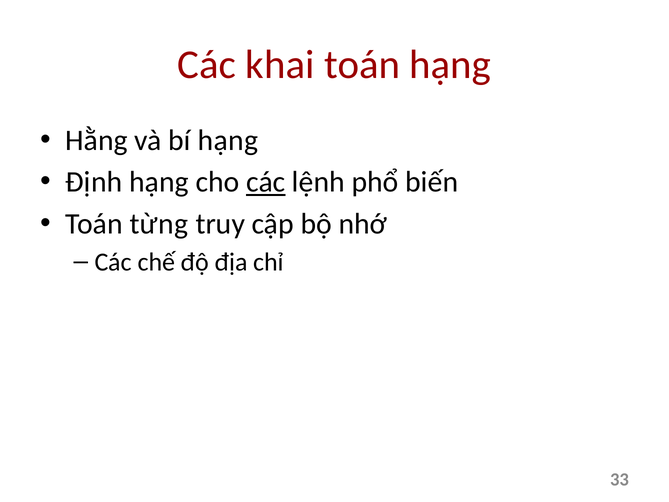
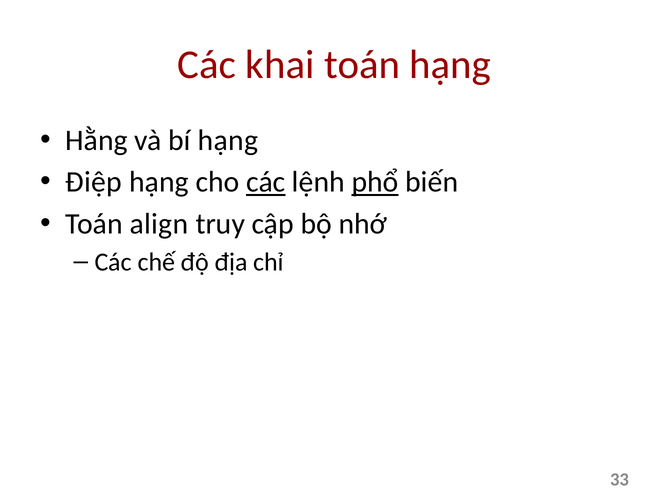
Định: Định -> Điệp
phổ underline: none -> present
từng: từng -> align
